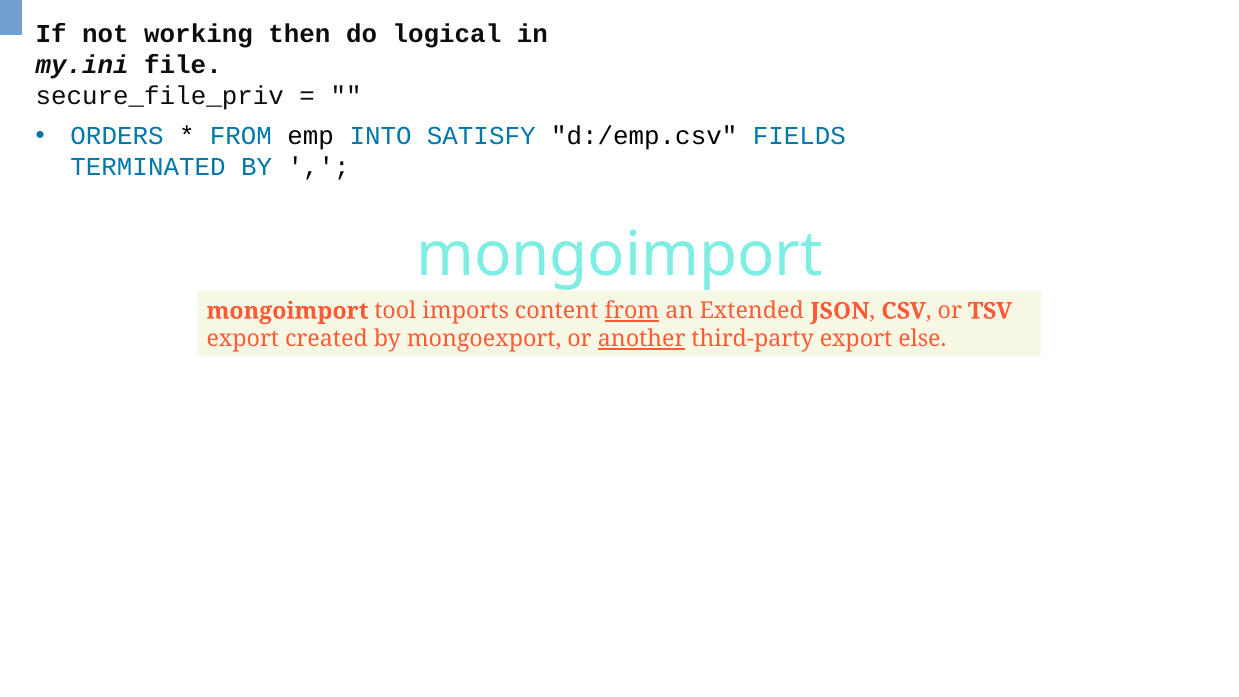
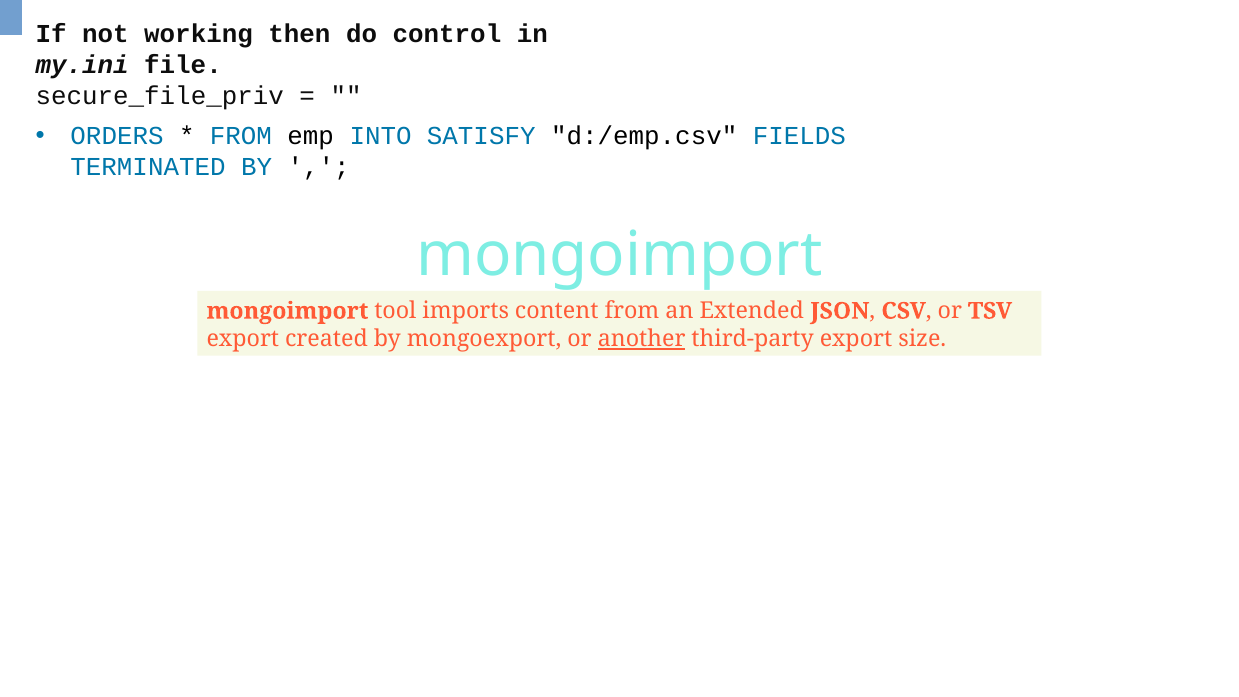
logical: logical -> control
from at (632, 311) underline: present -> none
else: else -> size
